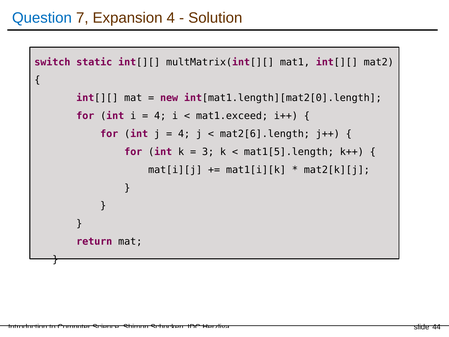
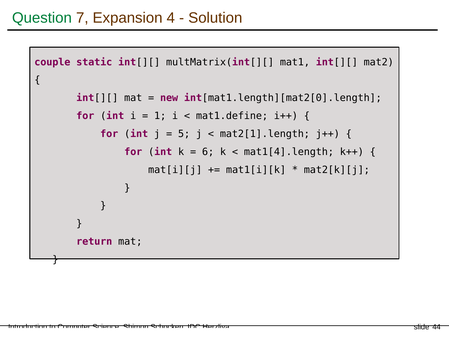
Question colour: blue -> green
switch: switch -> couple
4 at (160, 116): 4 -> 1
mat1.exceed: mat1.exceed -> mat1.define
4 at (184, 134): 4 -> 5
mat2[6].length: mat2[6].length -> mat2[1].length
3: 3 -> 6
mat1[5].length: mat1[5].length -> mat1[4].length
